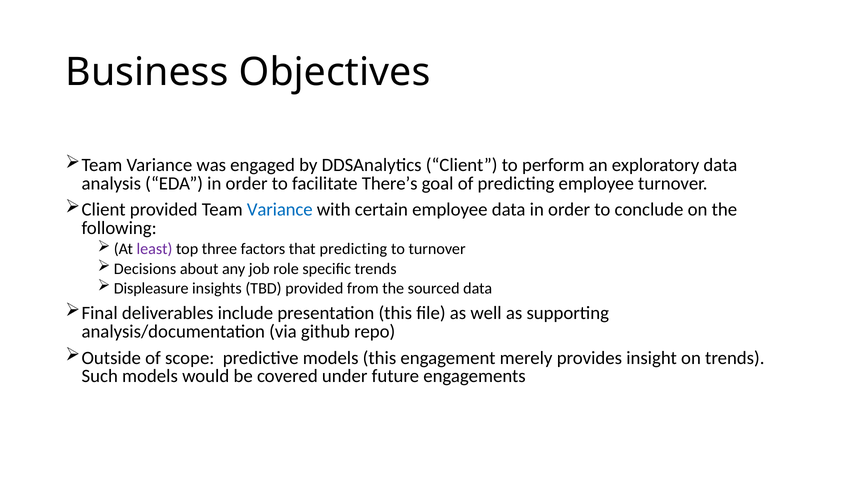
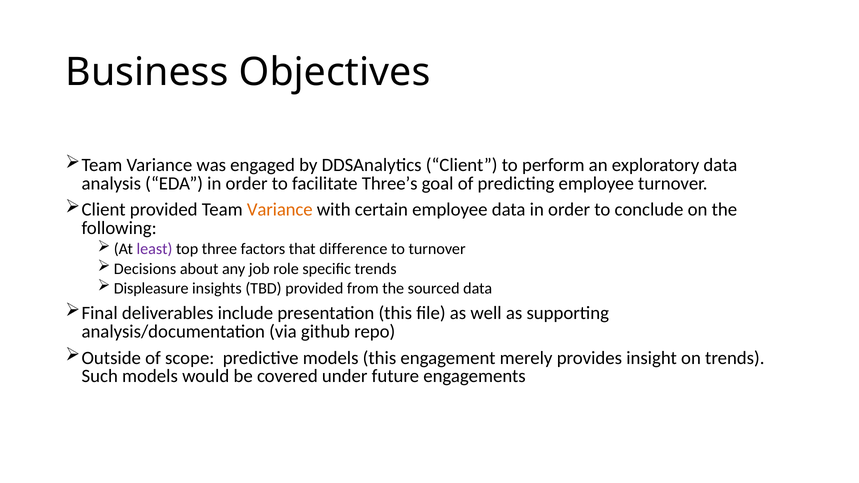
There’s: There’s -> Three’s
Variance at (280, 210) colour: blue -> orange
that predicting: predicting -> difference
